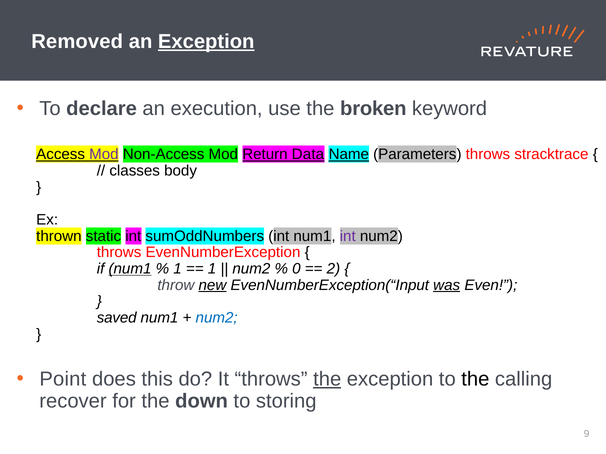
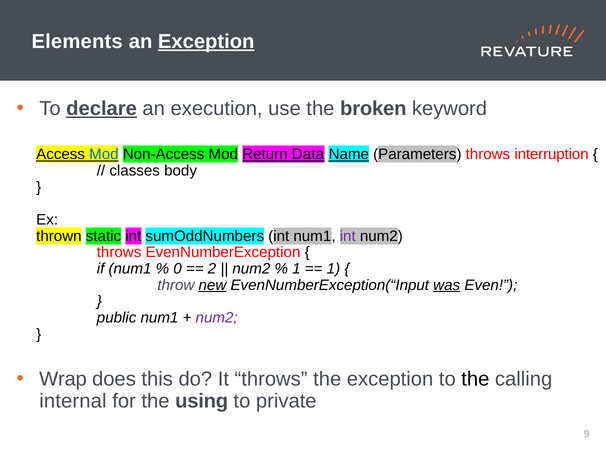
Removed: Removed -> Elements
declare underline: none -> present
Mod at (104, 154) colour: purple -> blue
stracktrace: stracktrace -> interruption
num1 at (130, 269) underline: present -> none
1 at (178, 269): 1 -> 0
1 at (212, 269): 1 -> 2
0 at (296, 269): 0 -> 1
2 at (333, 269): 2 -> 1
saved: saved -> public
num2 at (217, 318) colour: blue -> purple
Point: Point -> Wrap
the at (327, 380) underline: present -> none
recover: recover -> internal
down: down -> using
storing: storing -> private
